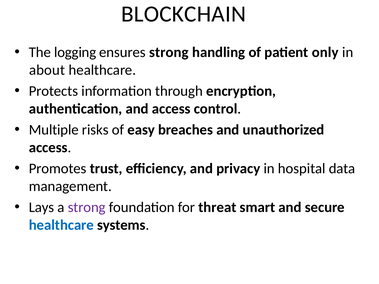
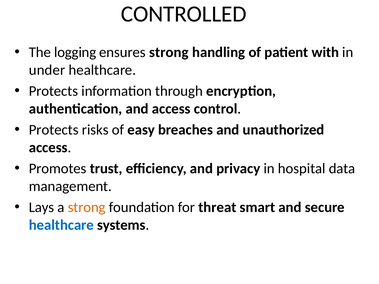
BLOCKCHAIN: BLOCKCHAIN -> CONTROLLED
only: only -> with
about: about -> under
Multiple at (54, 130): Multiple -> Protects
strong at (87, 207) colour: purple -> orange
